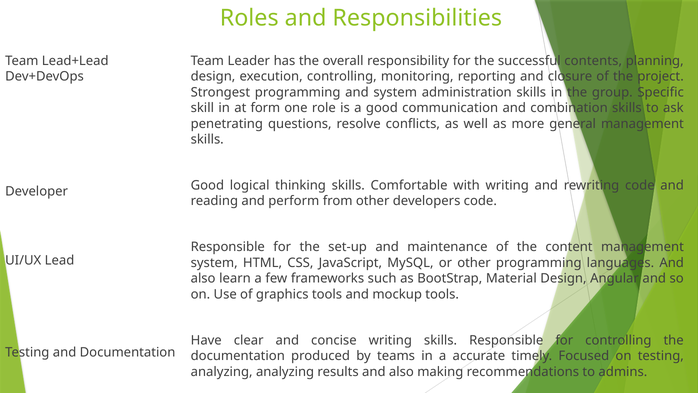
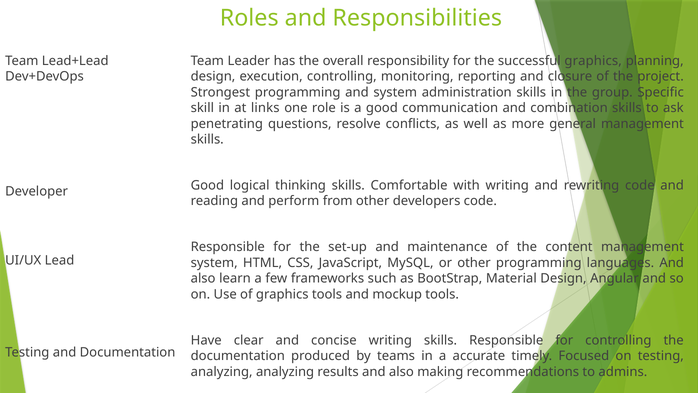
successful contents: contents -> graphics
form: form -> links
